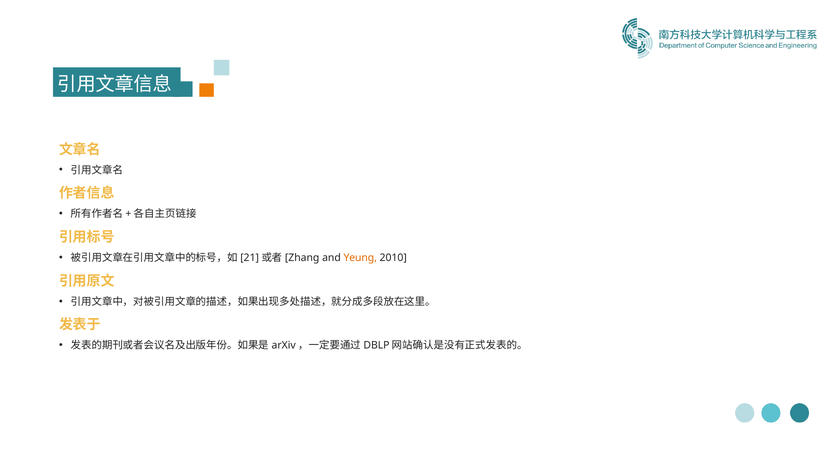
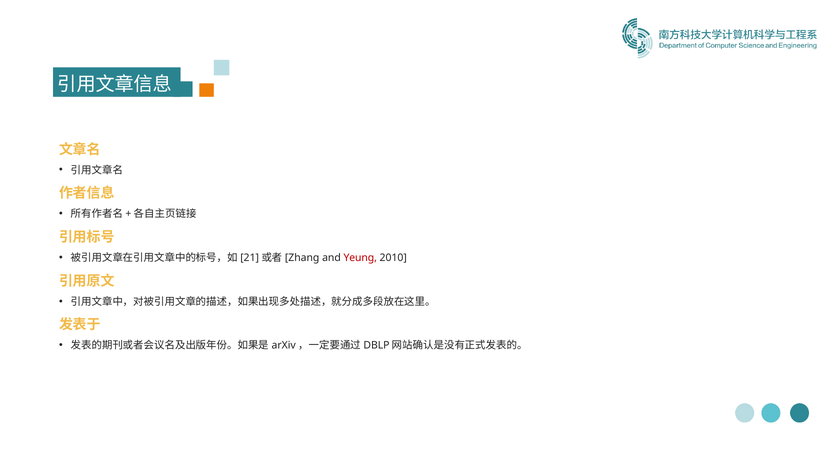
Yeung colour: orange -> red
